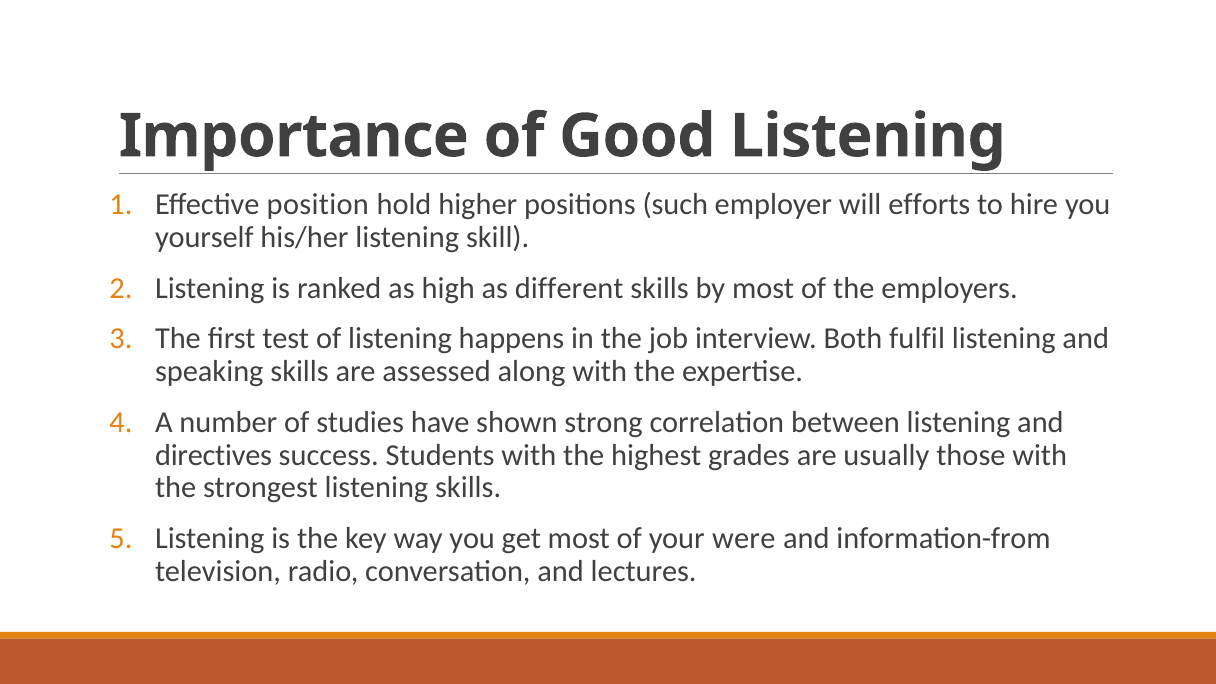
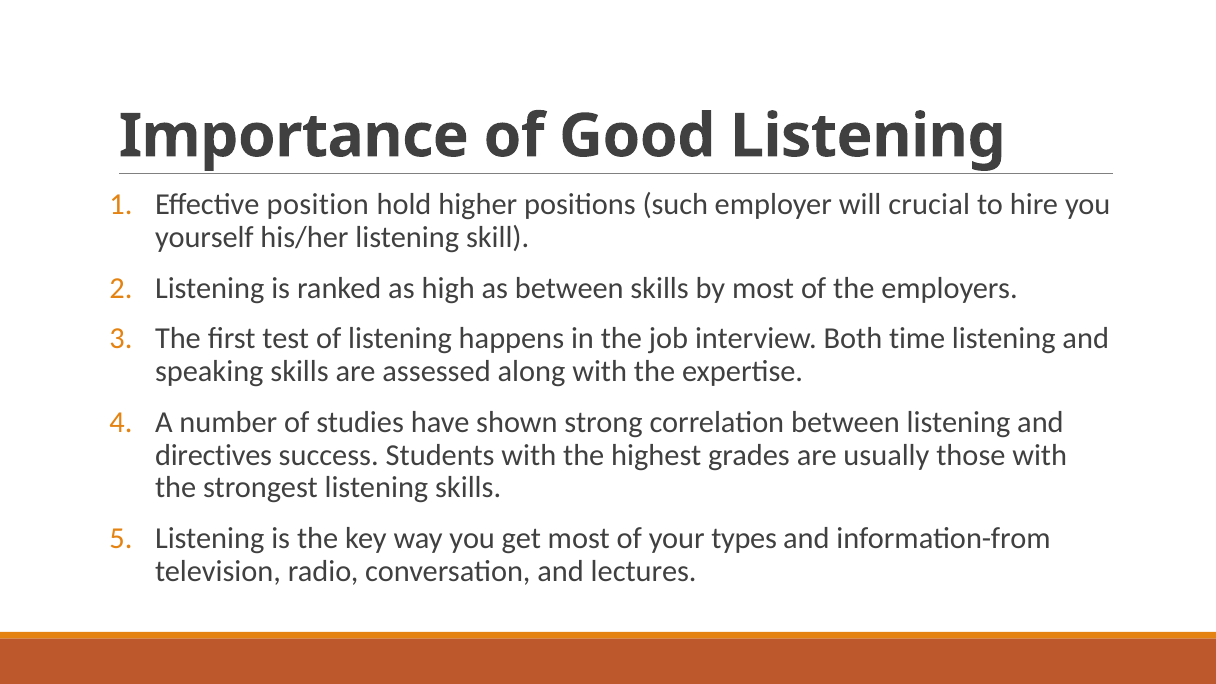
efforts: efforts -> crucial
as different: different -> between
fulfil: fulfil -> time
were: were -> types
